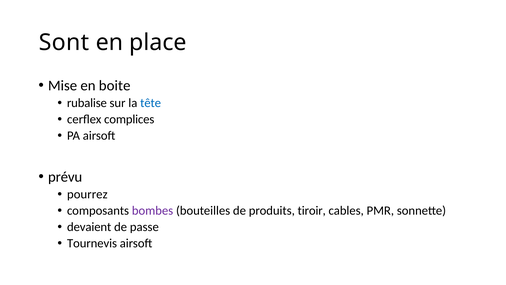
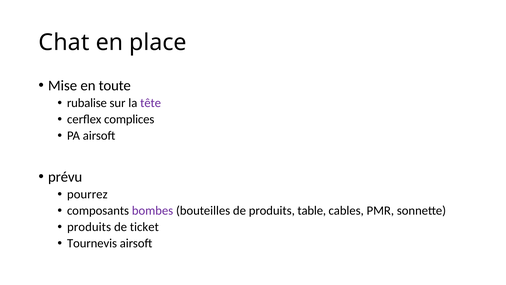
Sont: Sont -> Chat
boite: boite -> toute
tête colour: blue -> purple
tiroir: tiroir -> table
devaient at (89, 227): devaient -> produits
passe: passe -> ticket
